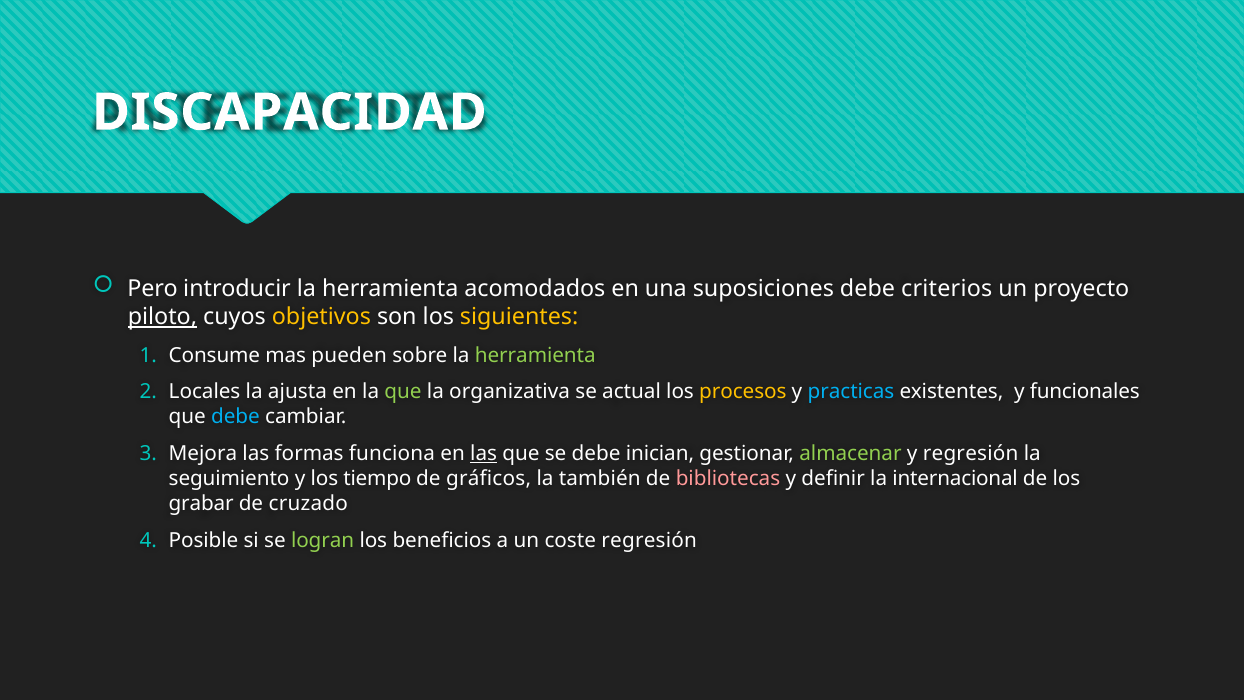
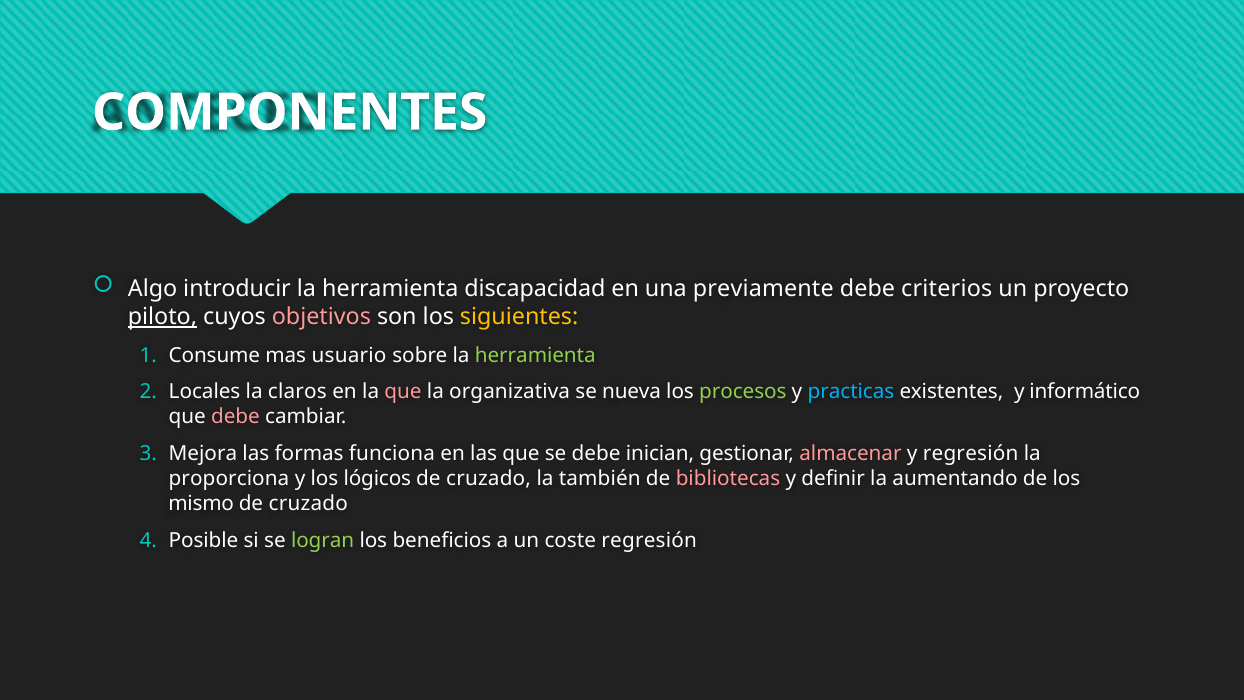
DISCAPACIDAD: DISCAPACIDAD -> COMPONENTES
Pero: Pero -> Algo
acomodados: acomodados -> discapacidad
suposiciones: suposiciones -> previamente
objetivos colour: yellow -> pink
pueden: pueden -> usuario
ajusta: ajusta -> claros
que at (403, 392) colour: light green -> pink
actual: actual -> nueva
procesos colour: yellow -> light green
funcionales: funcionales -> informático
debe at (235, 417) colour: light blue -> pink
las at (484, 454) underline: present -> none
almacenar colour: light green -> pink
seguimiento: seguimiento -> proporciona
tiempo: tiempo -> lógicos
gráficos at (489, 478): gráficos -> cruzado
internacional: internacional -> aumentando
grabar: grabar -> mismo
